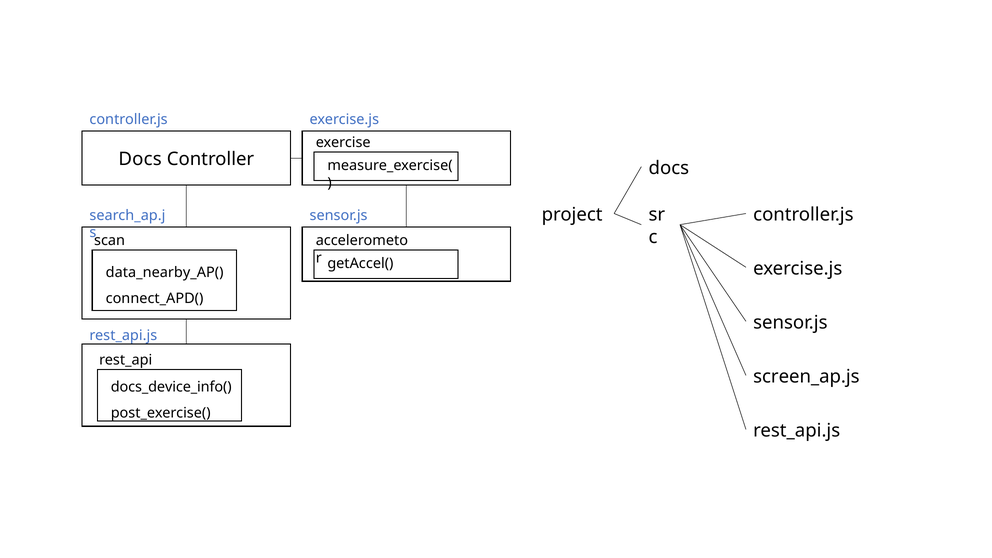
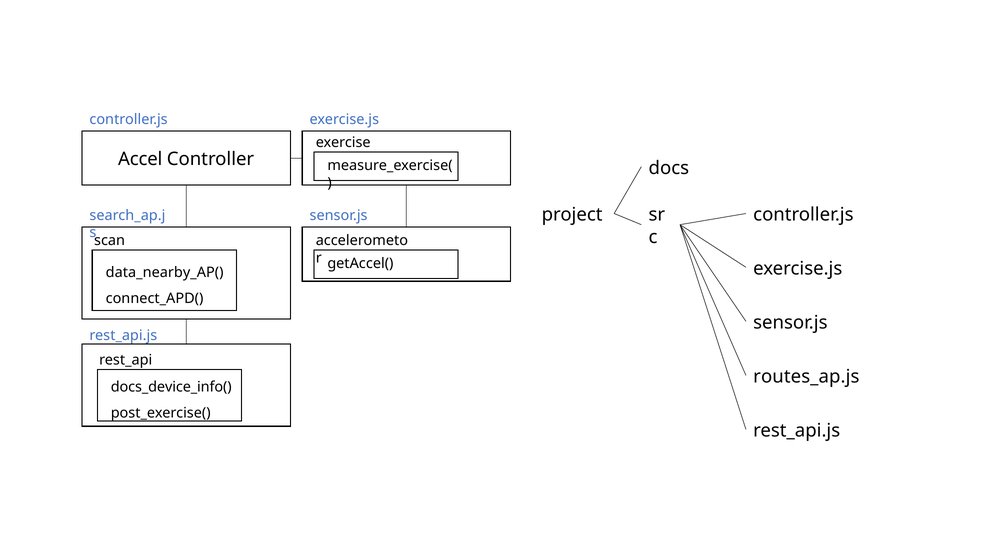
Docs at (140, 159): Docs -> Accel
screen_ap.js: screen_ap.js -> routes_ap.js
